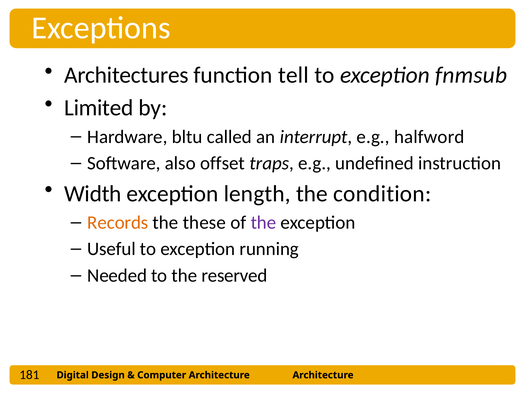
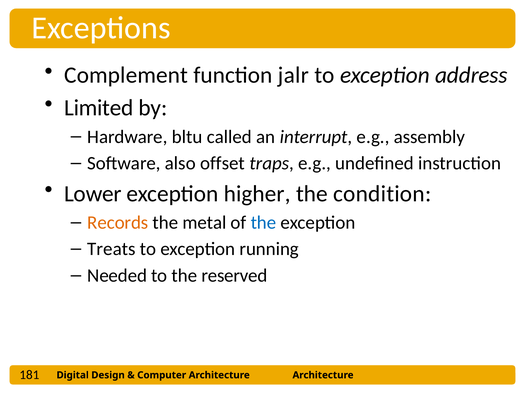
Architectures: Architectures -> Complement
tell: tell -> jalr
fnmsub: fnmsub -> address
halfword: halfword -> assembly
Width: Width -> Lower
length: length -> higher
these: these -> metal
the at (264, 222) colour: purple -> blue
Useful: Useful -> Treats
